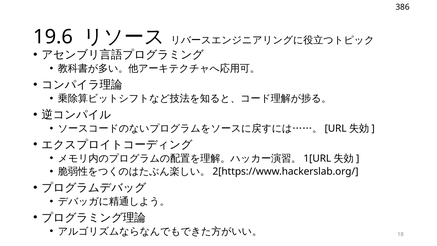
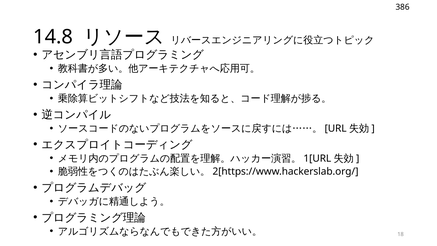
19.6: 19.6 -> 14.8
